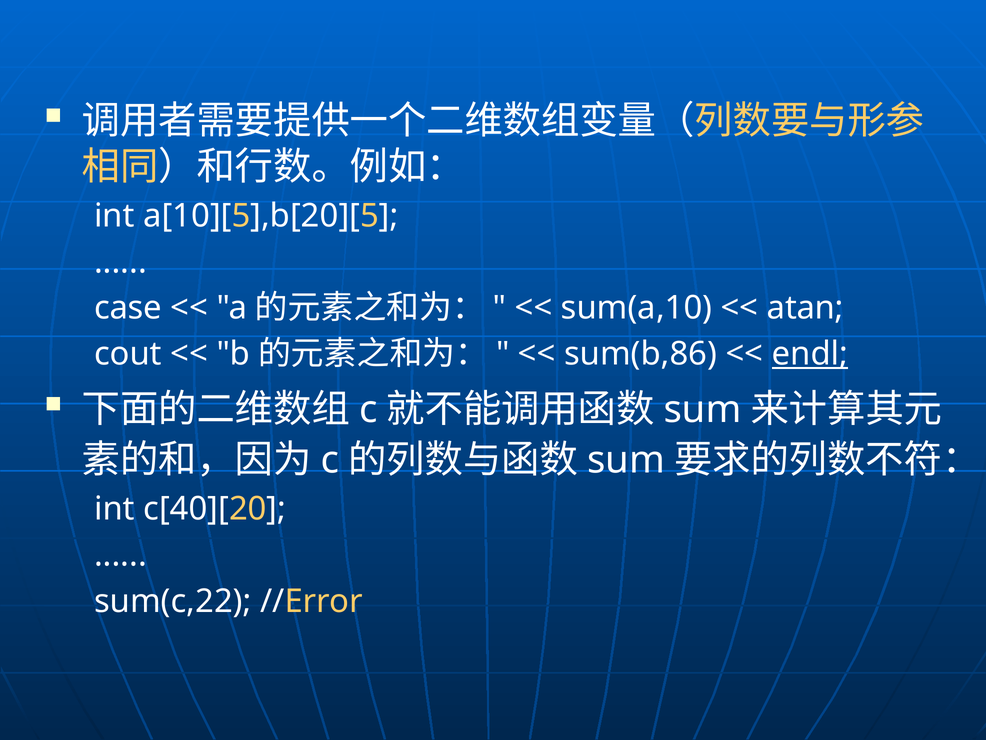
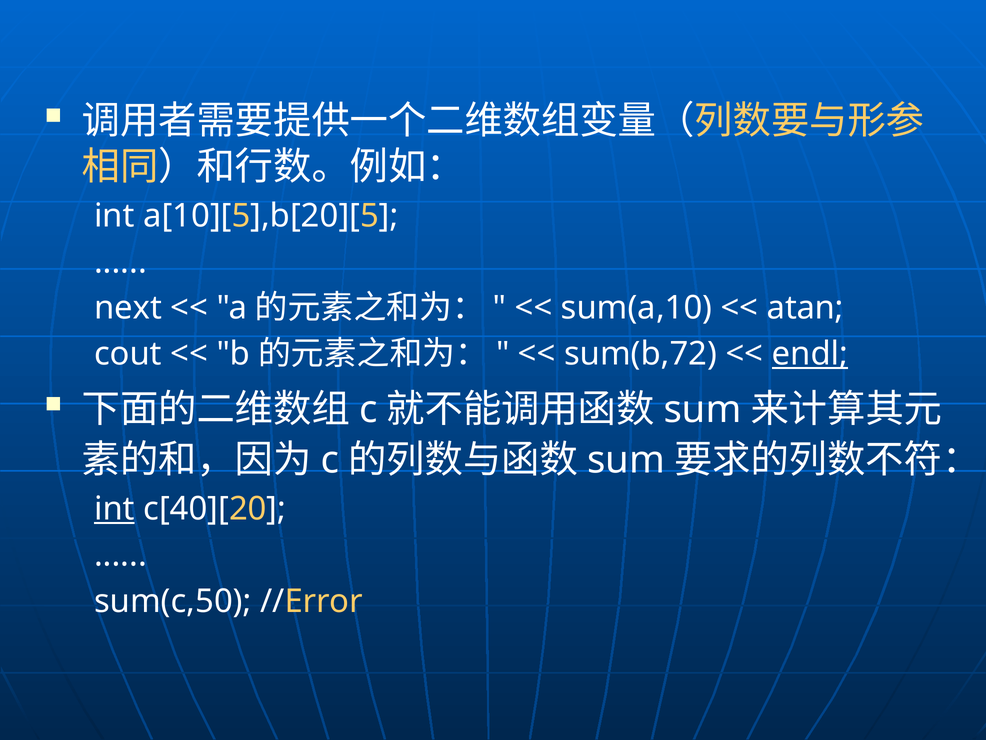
case: case -> next
sum(b,86: sum(b,86 -> sum(b,72
int at (114, 509) underline: none -> present
sum(c,22: sum(c,22 -> sum(c,50
